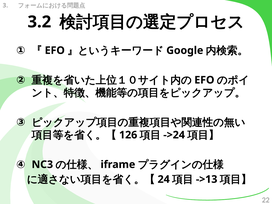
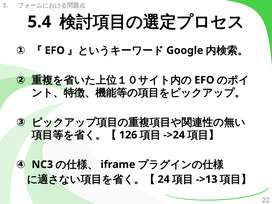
3.2: 3.2 -> 5.4
